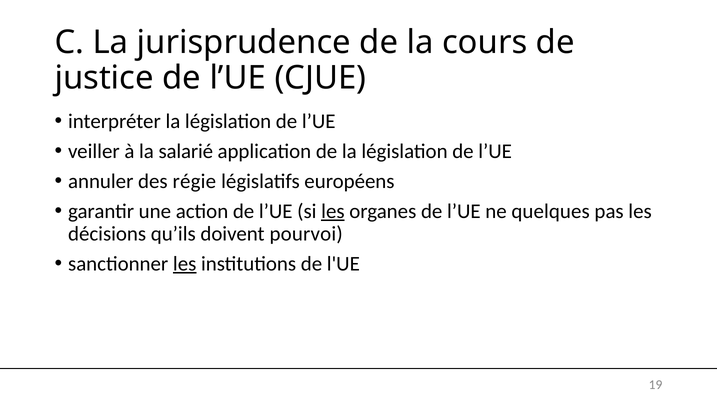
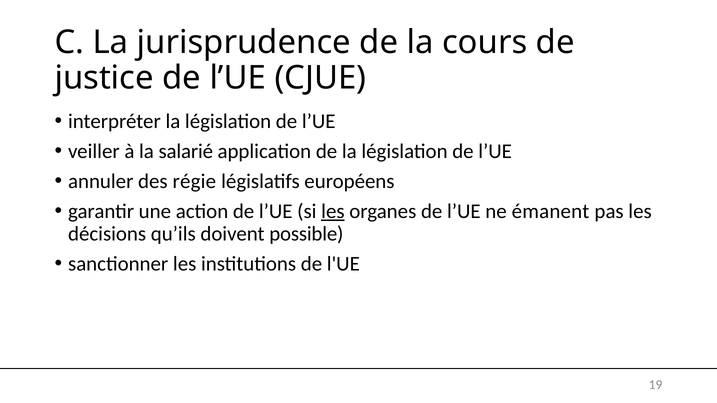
quelques: quelques -> émanent
pourvoi: pourvoi -> possible
les at (185, 264) underline: present -> none
